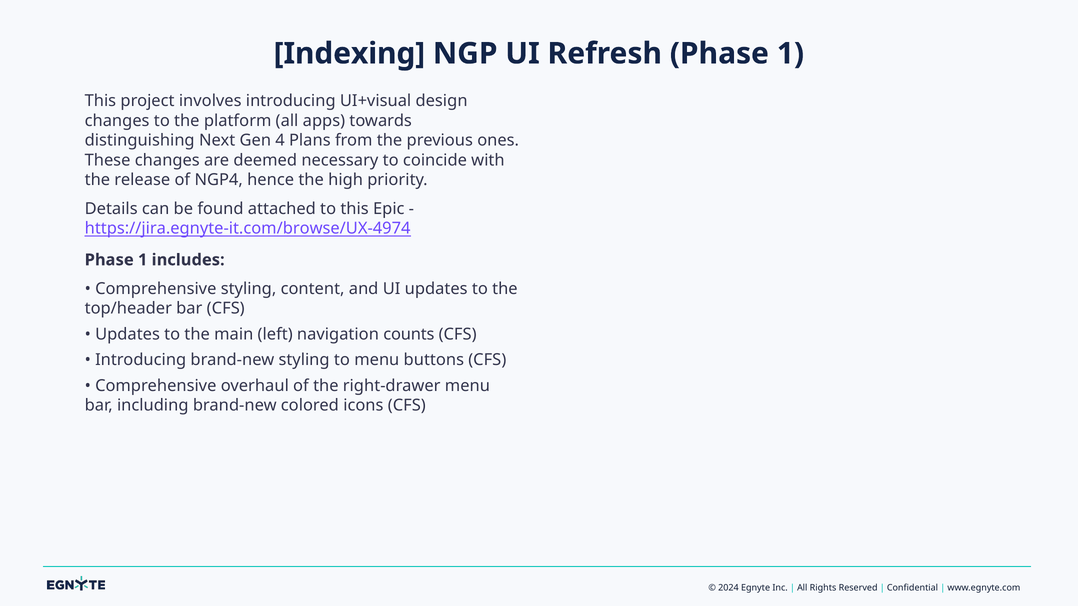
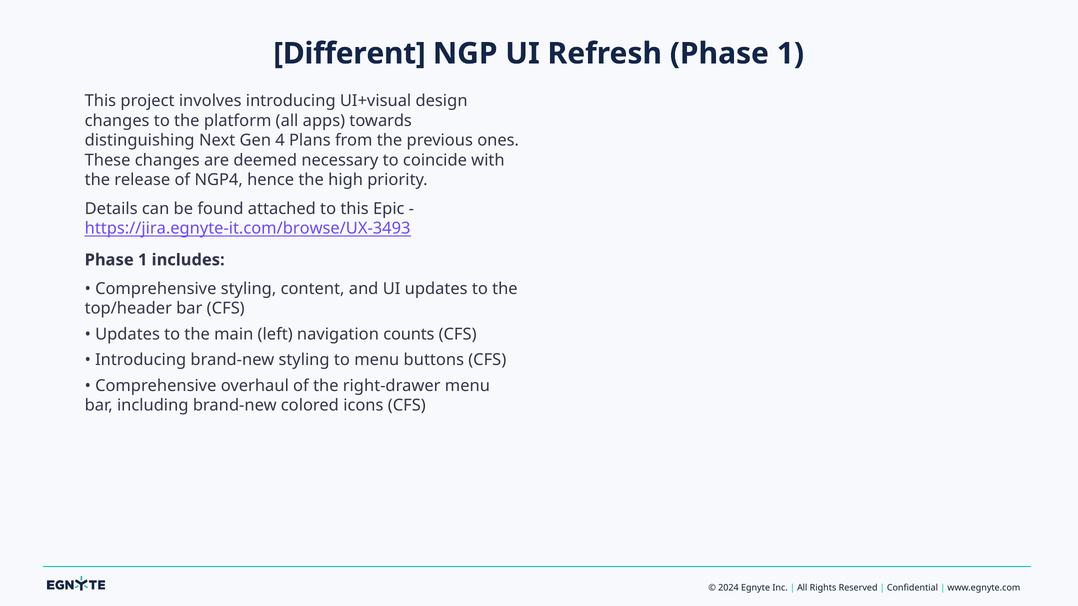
Indexing: Indexing -> Different
https://jira.egnyte-it.com/browse/UX-4974: https://jira.egnyte-it.com/browse/UX-4974 -> https://jira.egnyte-it.com/browse/UX-3493
